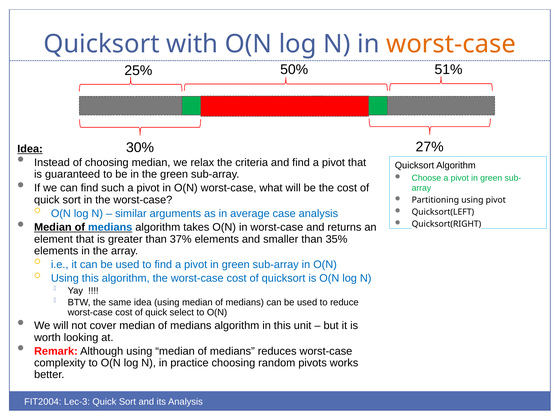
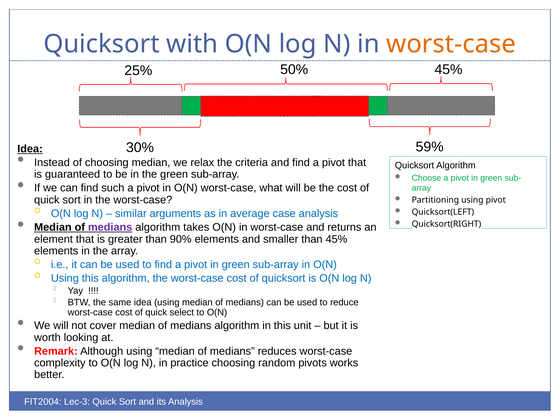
25% 51%: 51% -> 45%
27%: 27% -> 59%
medians at (110, 227) colour: blue -> purple
37%: 37% -> 90%
than 35%: 35% -> 45%
